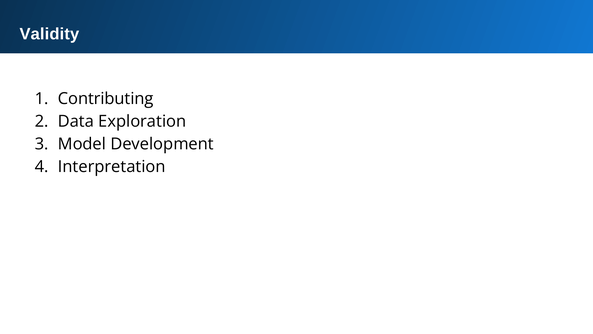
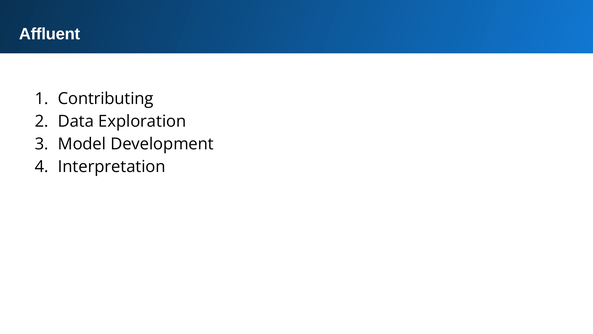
Validity: Validity -> Affluent
